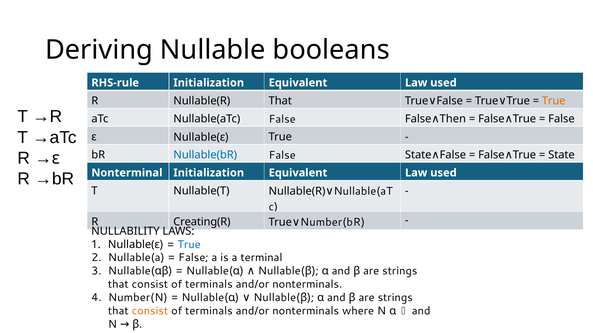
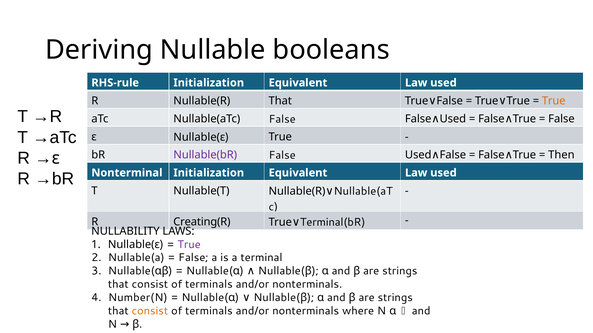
False False Then: Then -> Used
Nullable(bR colour: blue -> purple
State at (418, 155): State -> Used
State at (561, 155): State -> Then
Number(bR: Number(bR -> Terminal(bR
True at (189, 245) colour: blue -> purple
